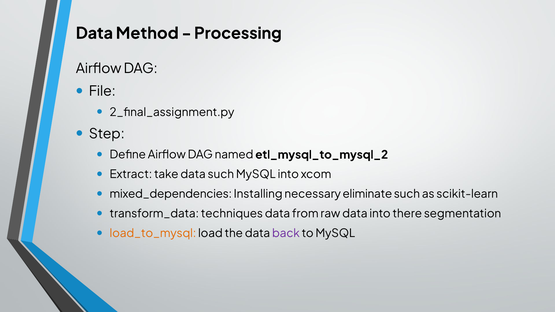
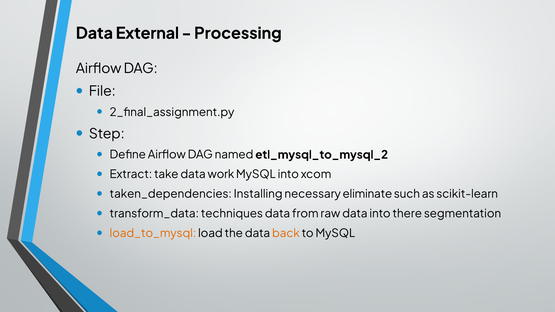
Method: Method -> External
data such: such -> work
mixed_dependencies: mixed_dependencies -> taken_dependencies
back colour: purple -> orange
